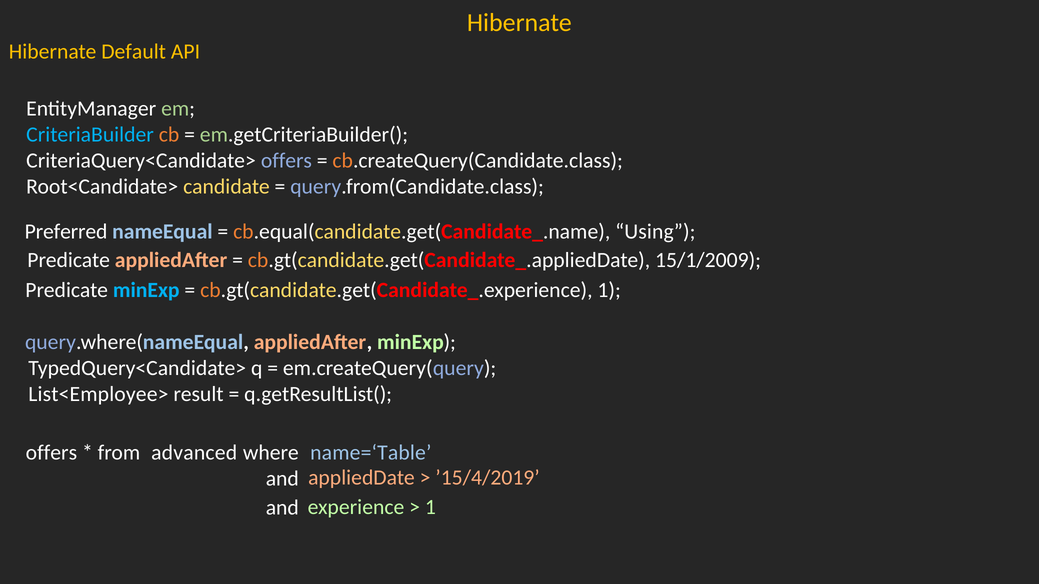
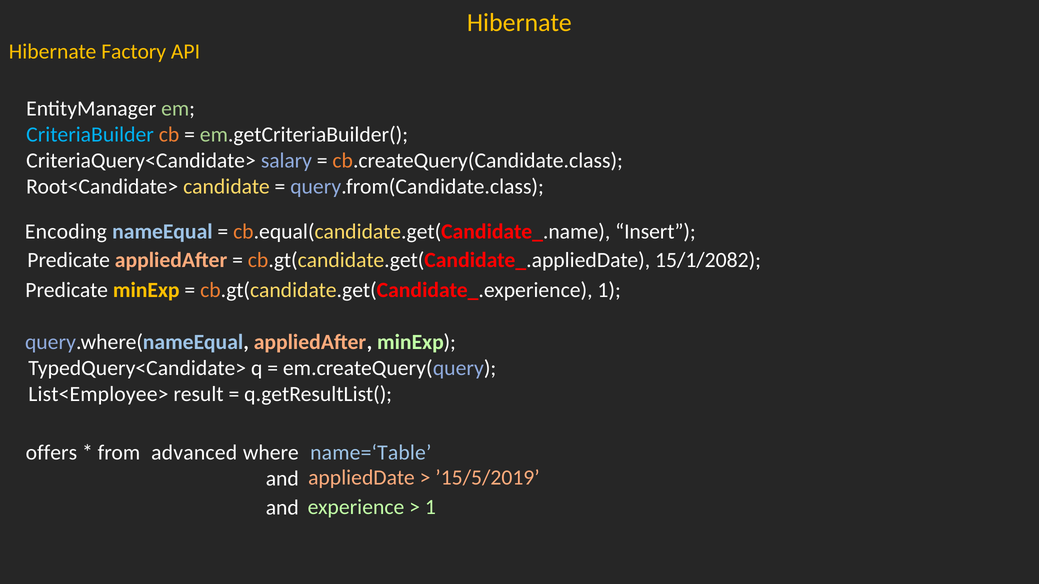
Default: Default -> Factory
CriteriaQuery<Candidate> offers: offers -> salary
Preferred: Preferred -> Encoding
Using: Using -> Insert
15/1/2009: 15/1/2009 -> 15/1/2082
minExp at (146, 291) colour: light blue -> yellow
’15/4/2019: ’15/4/2019 -> ’15/5/2019
